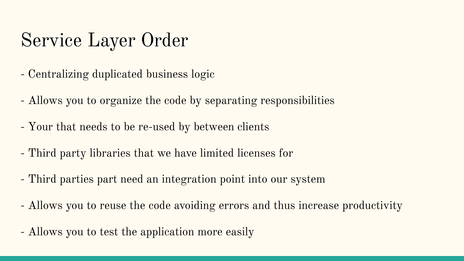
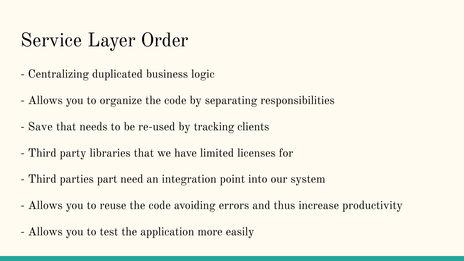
Your: Your -> Save
between: between -> tracking
